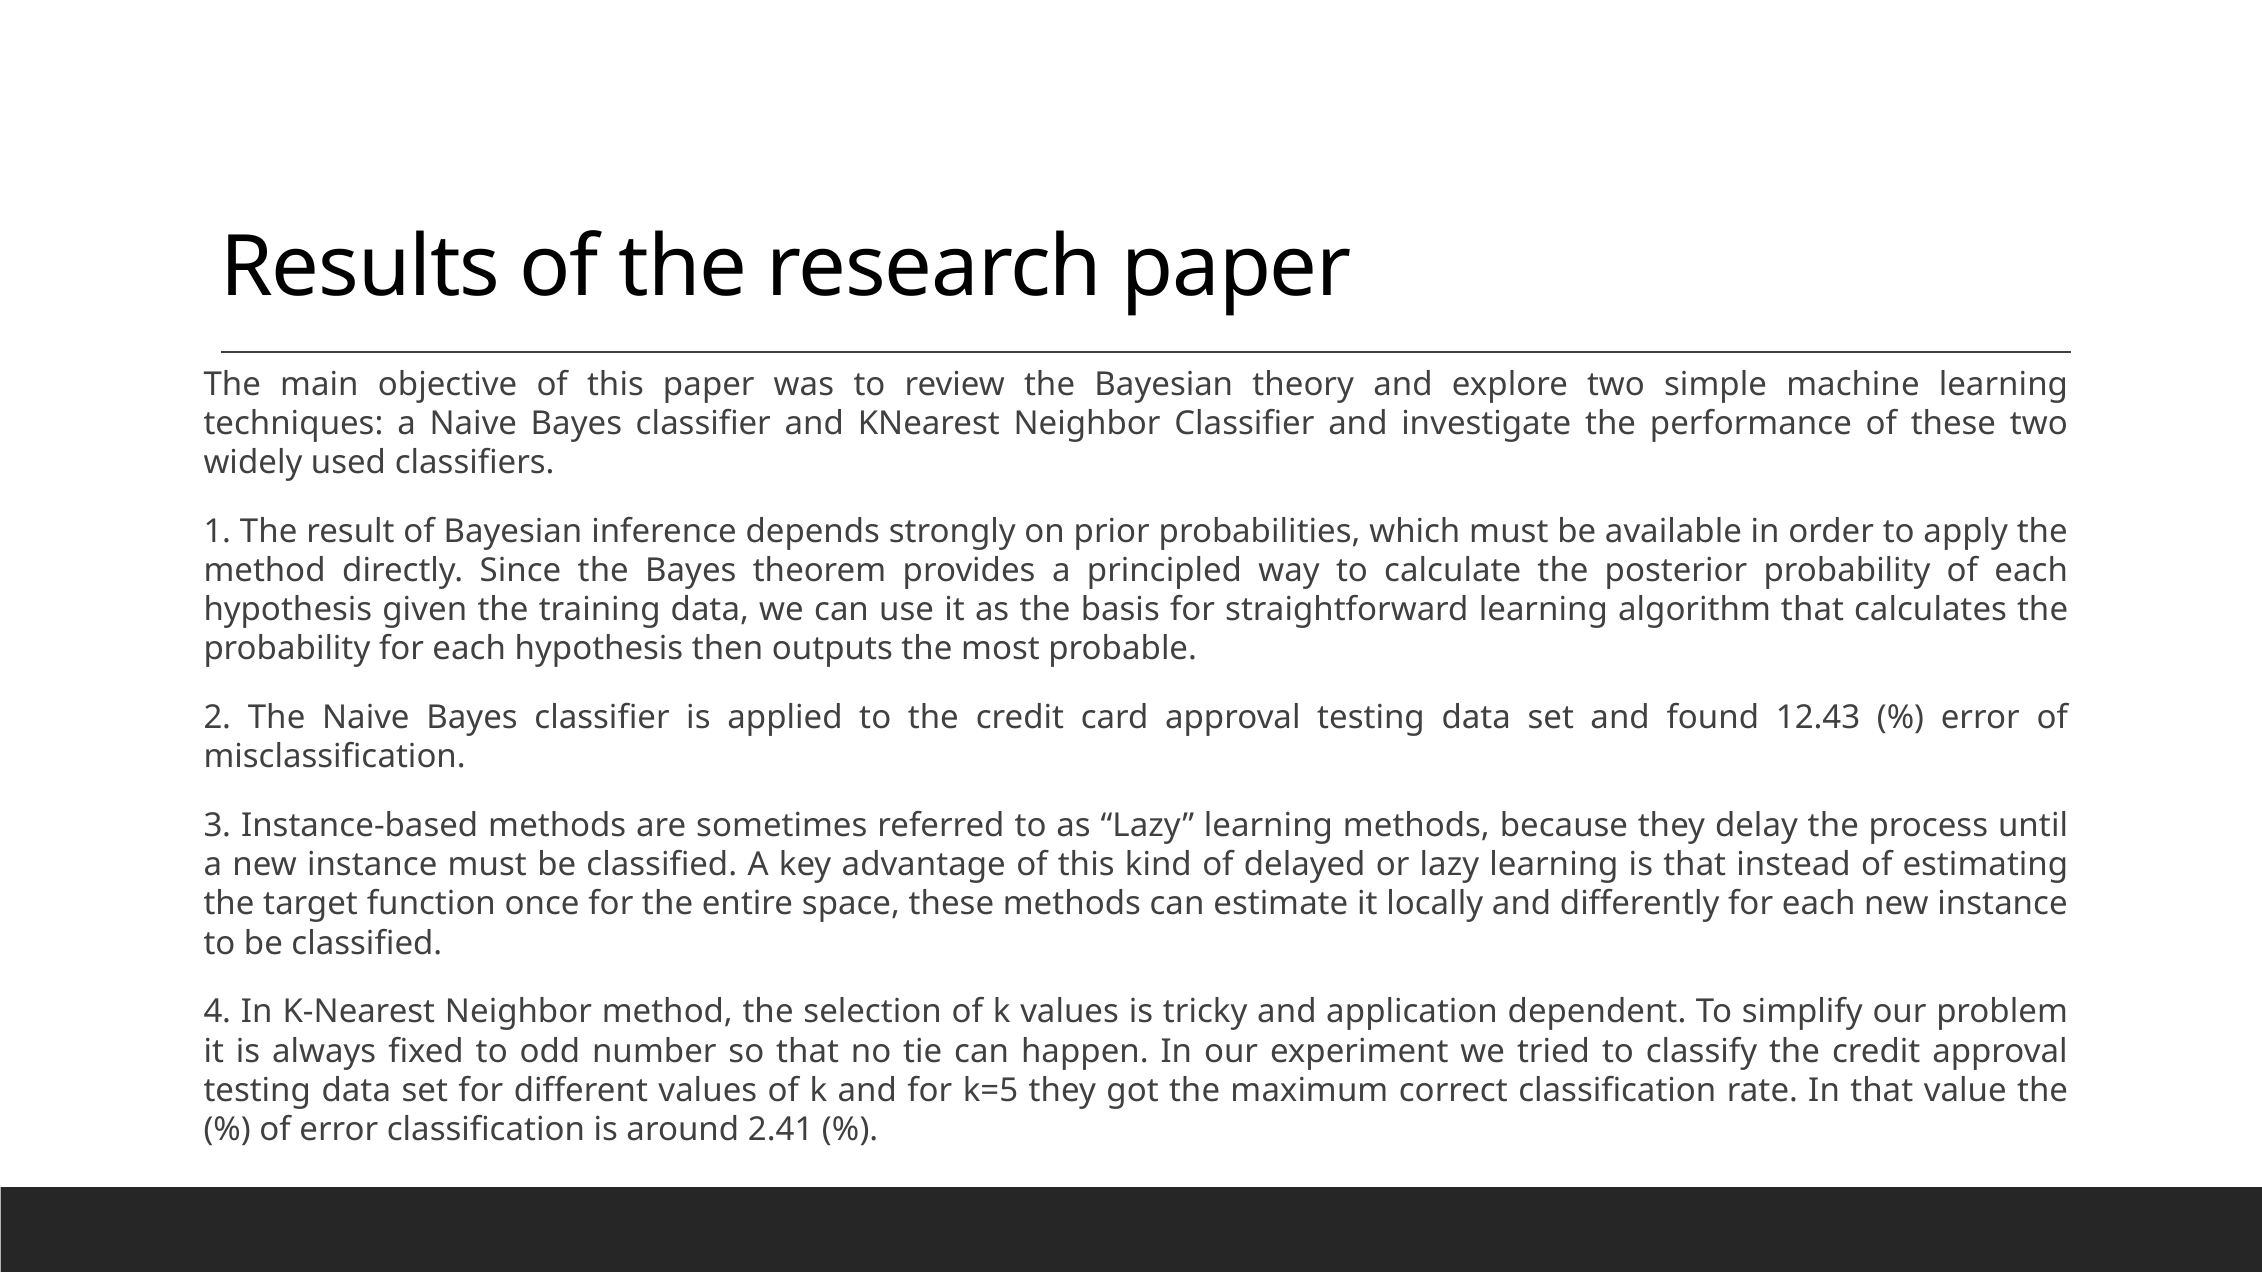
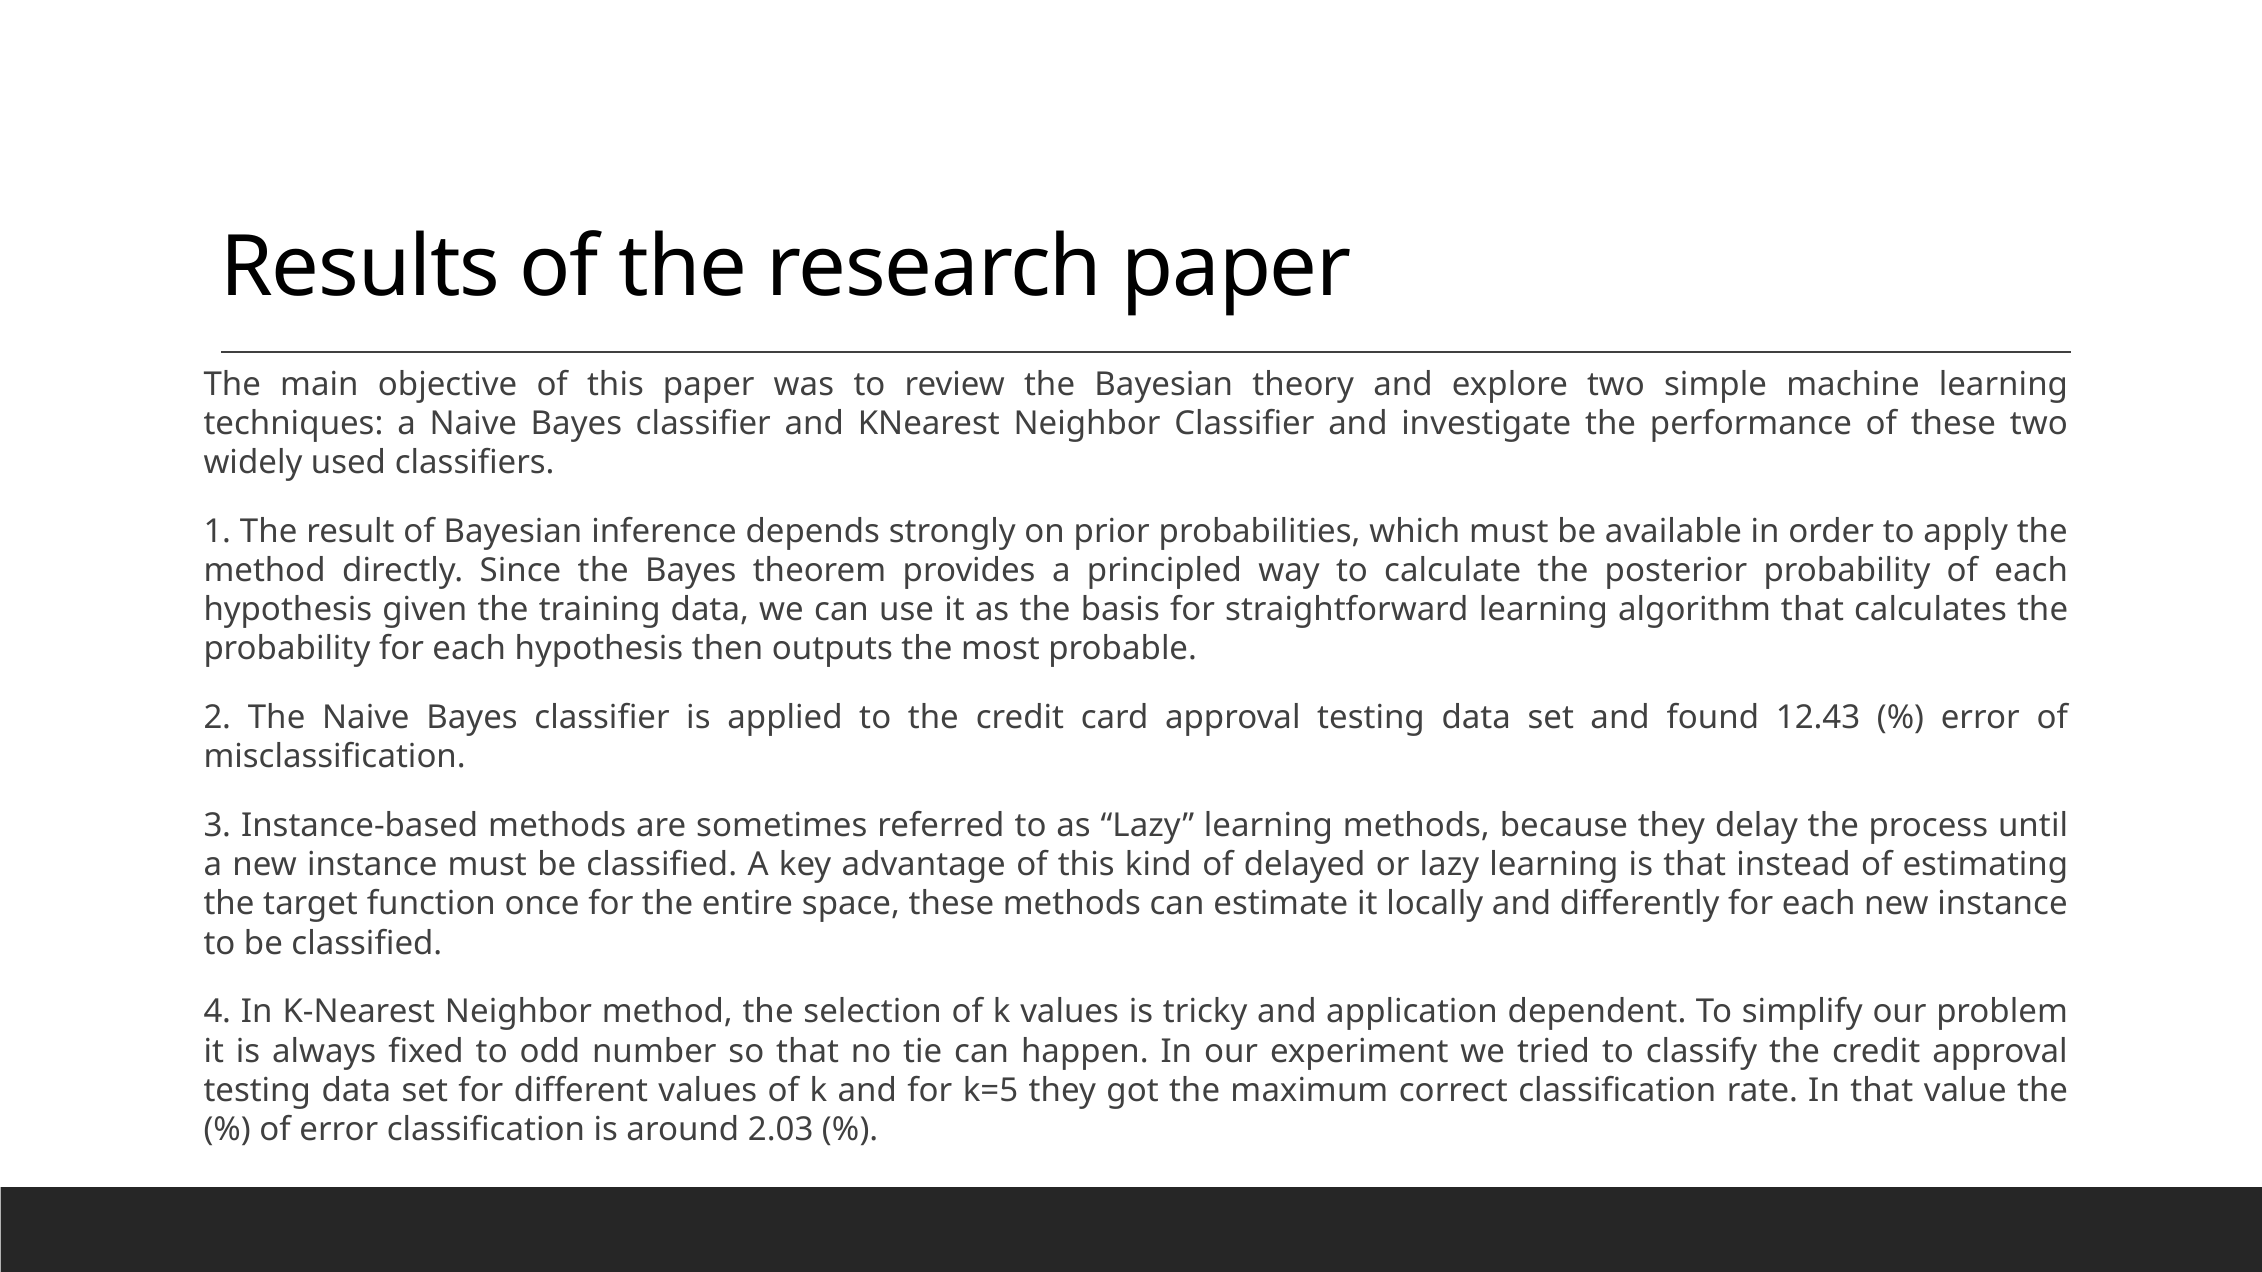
2.41: 2.41 -> 2.03
